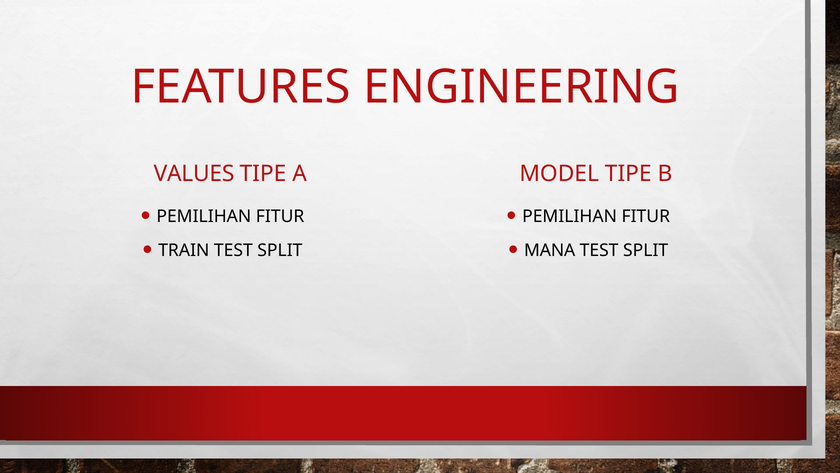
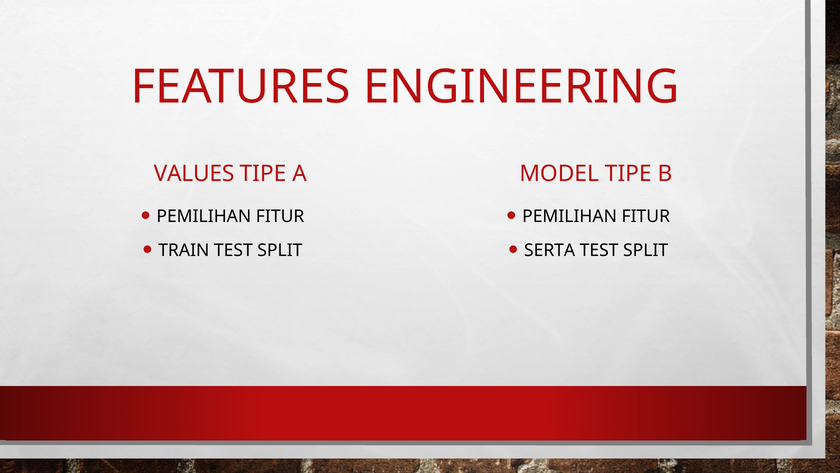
MANA: MANA -> SERTA
